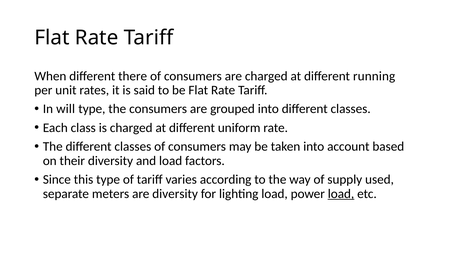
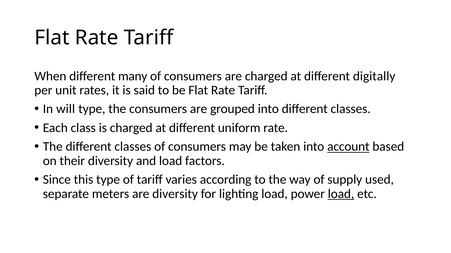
there: there -> many
running: running -> digitally
account underline: none -> present
